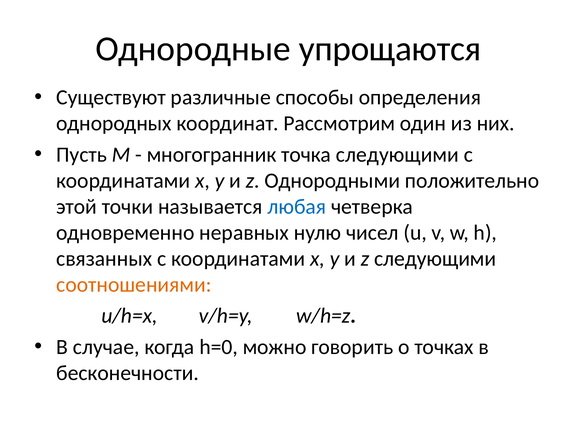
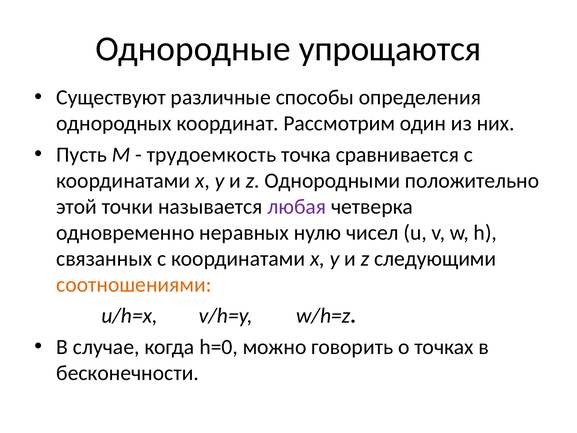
многогранник: многогранник -> трудоемкость
точка следующими: следующими -> сравнивается
любая colour: blue -> purple
